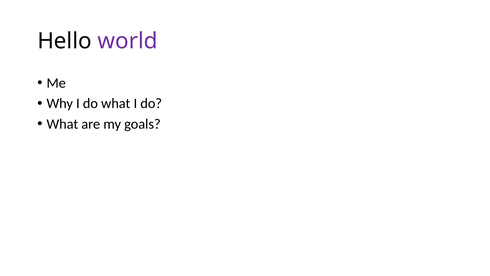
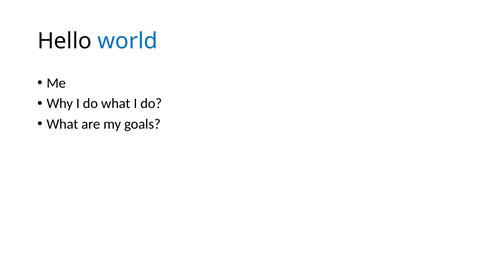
world colour: purple -> blue
